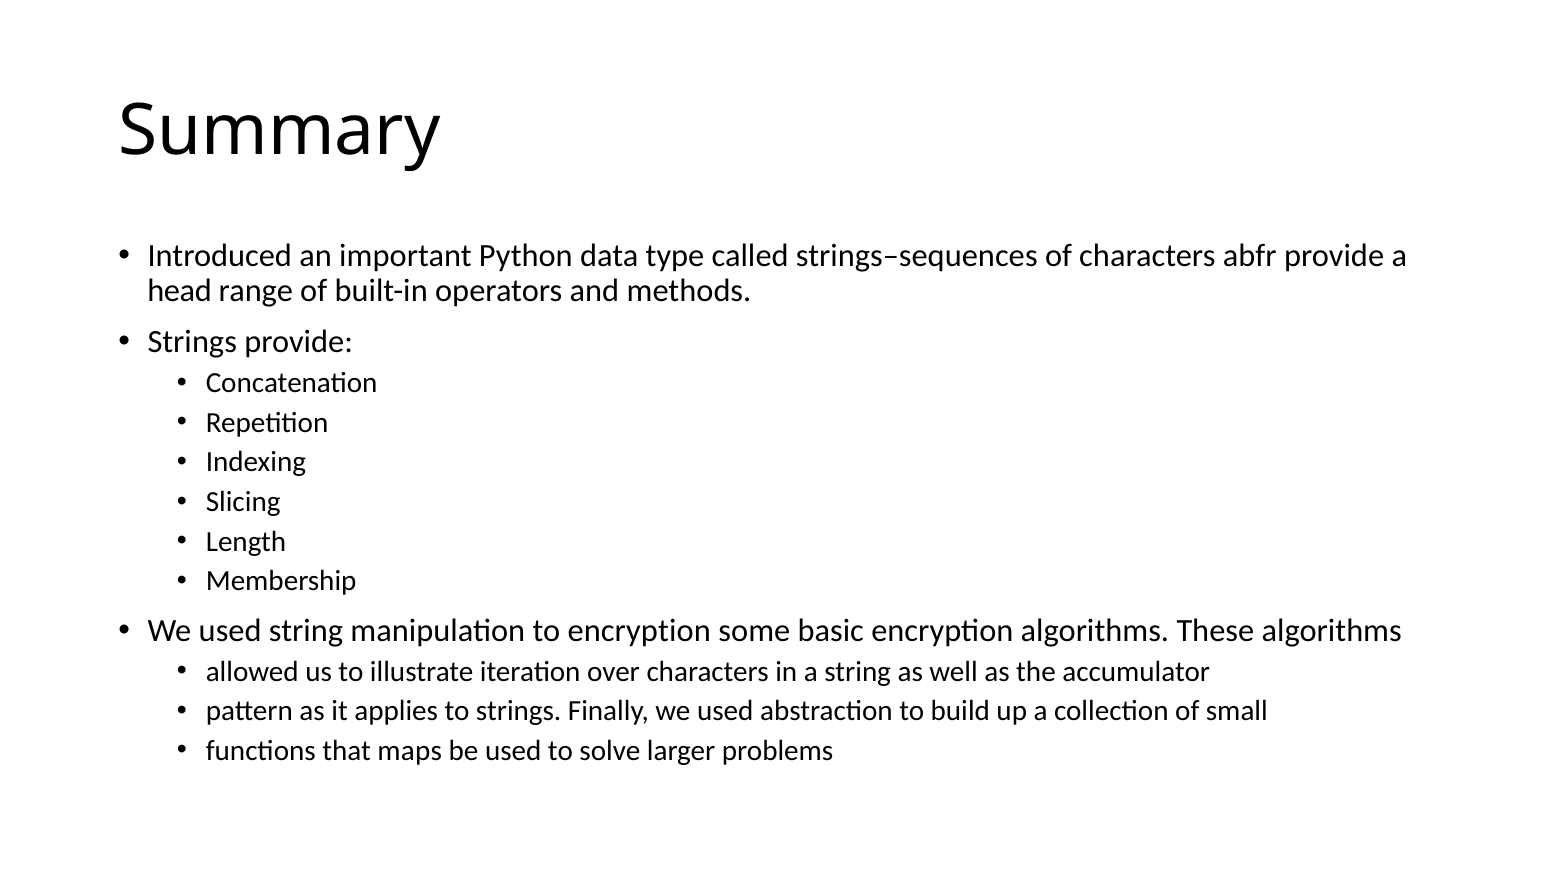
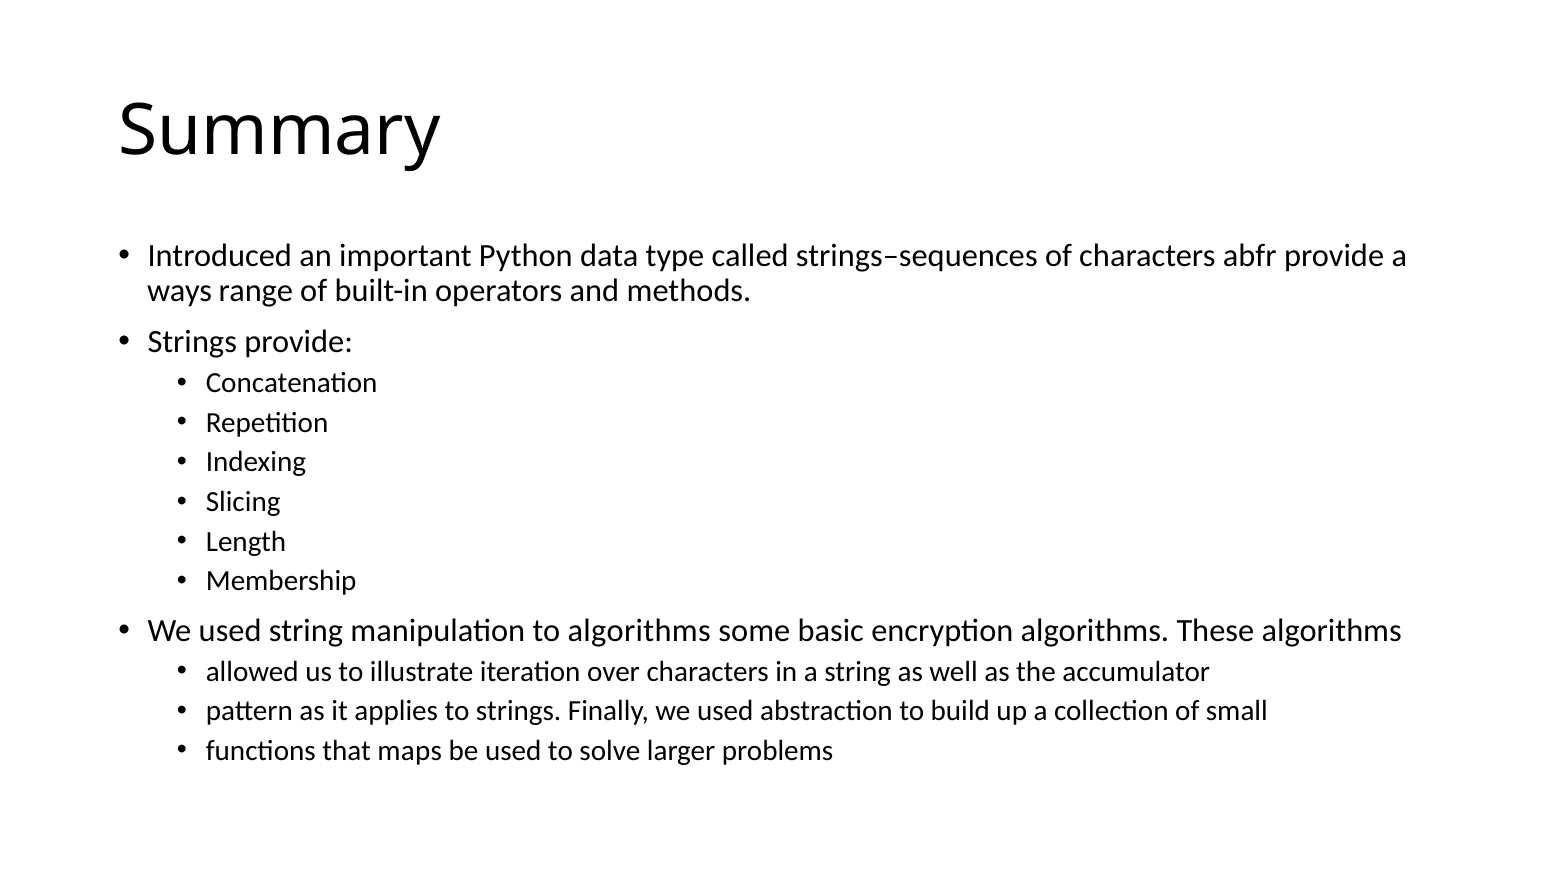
head: head -> ways
to encryption: encryption -> algorithms
